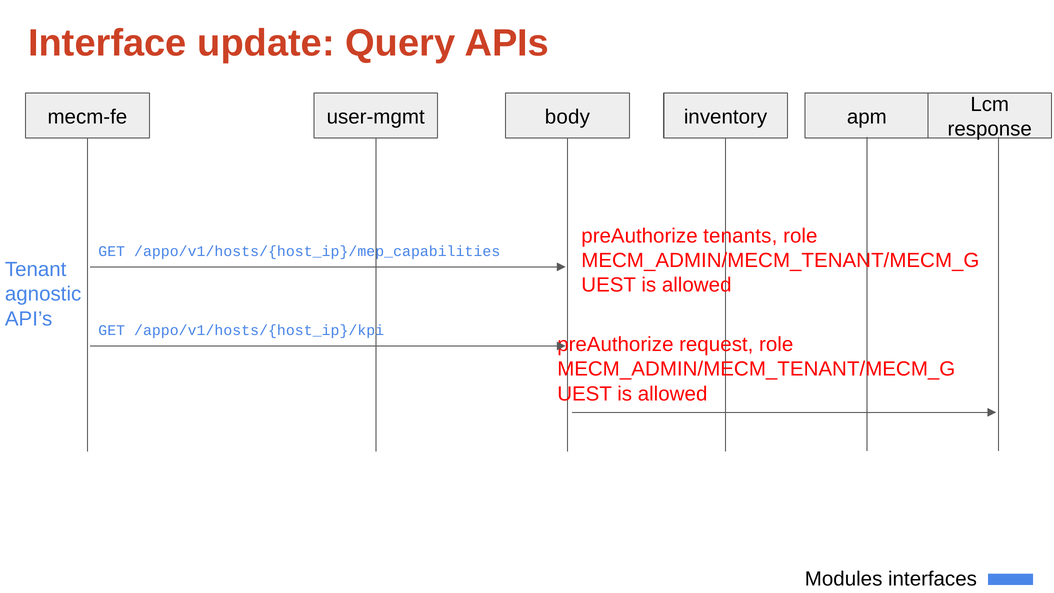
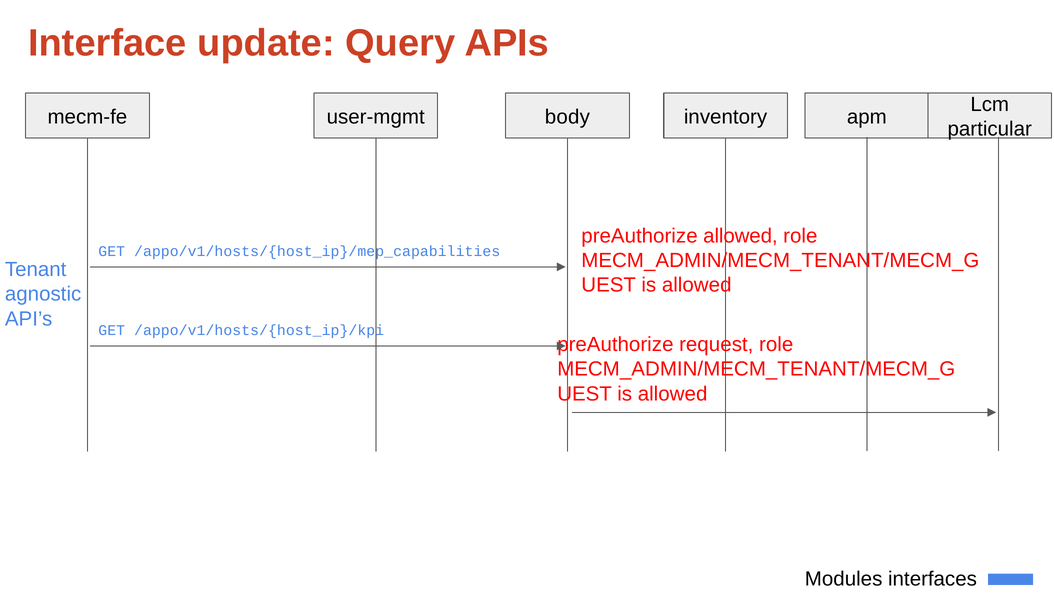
response: response -> particular
preAuthorize tenants: tenants -> allowed
